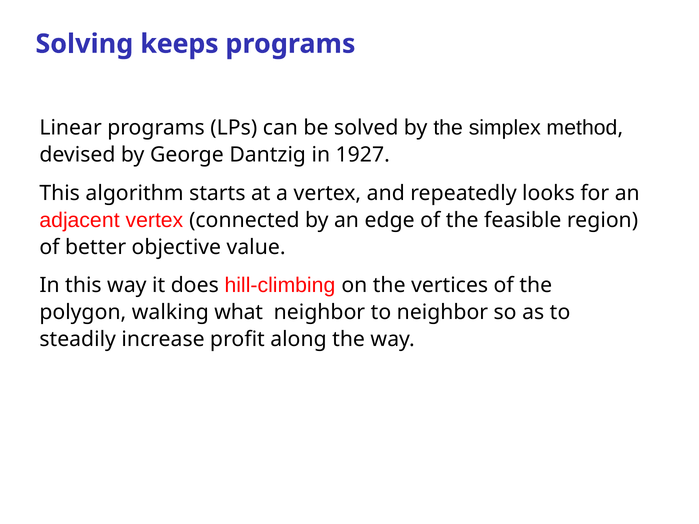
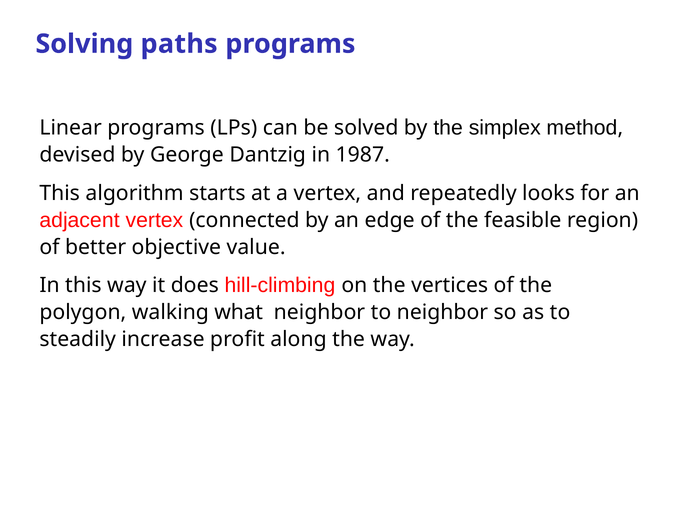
keeps: keeps -> paths
1927: 1927 -> 1987
